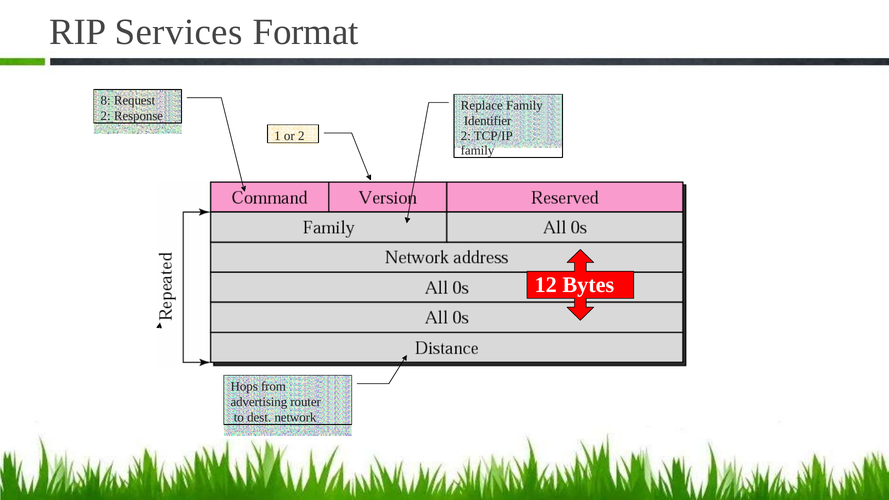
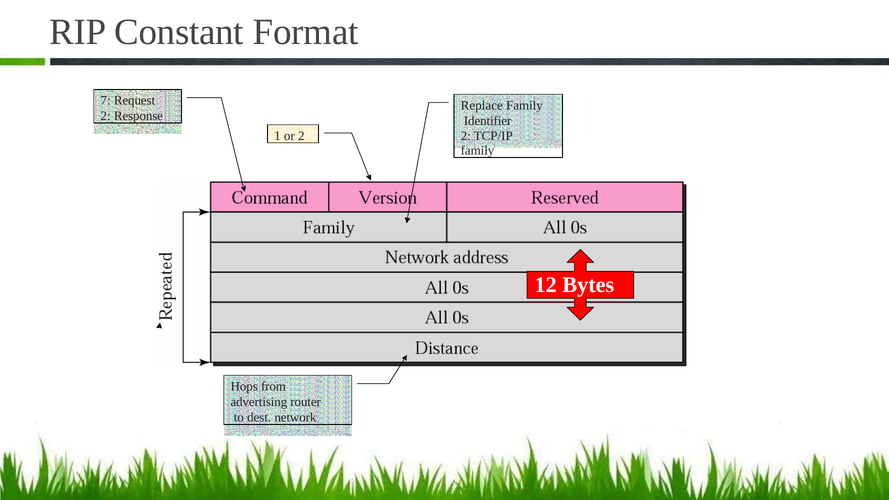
Services: Services -> Constant
8: 8 -> 7
